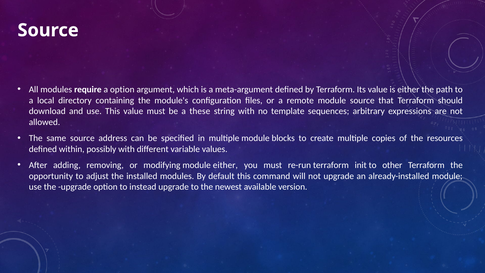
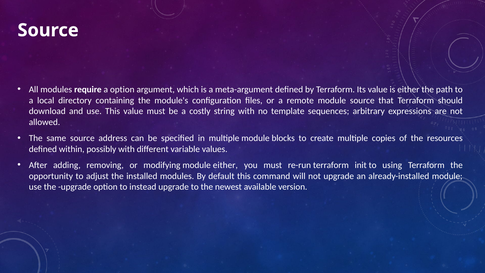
these: these -> costly
other: other -> using
